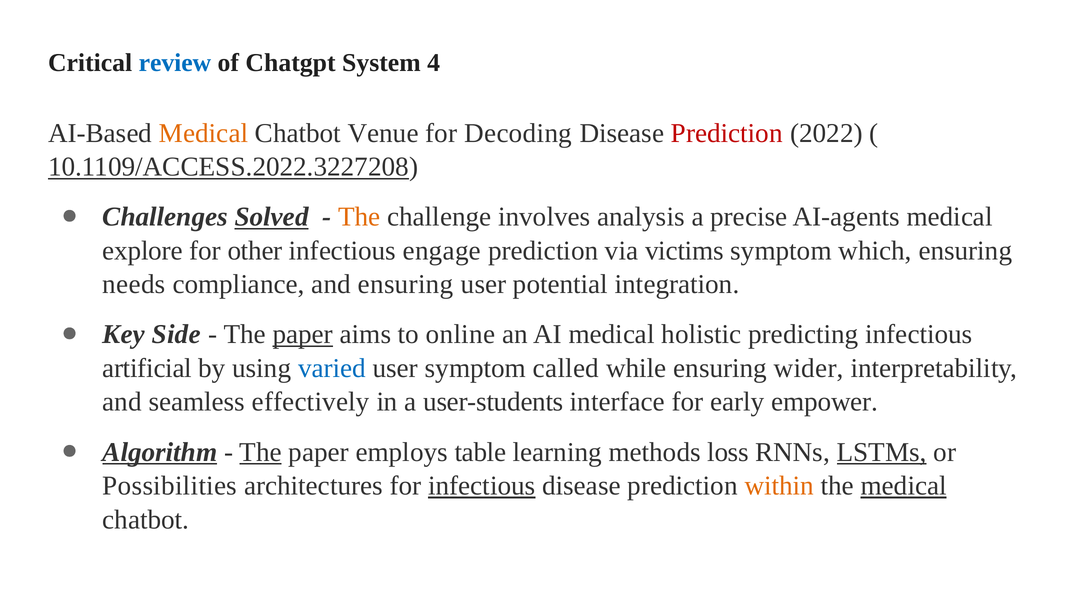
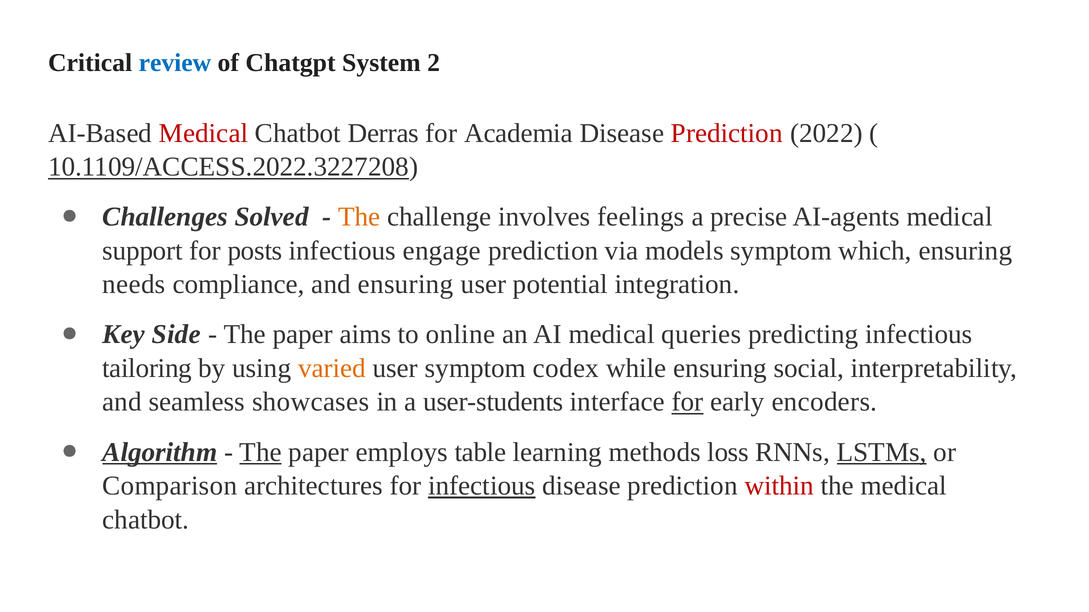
4: 4 -> 2
Medical at (204, 133) colour: orange -> red
Venue: Venue -> Derras
Decoding: Decoding -> Academia
Solved underline: present -> none
analysis: analysis -> feelings
explore: explore -> support
other: other -> posts
victims: victims -> models
paper at (303, 335) underline: present -> none
holistic: holistic -> queries
artificial: artificial -> tailoring
varied colour: blue -> orange
called: called -> codex
wider: wider -> social
effectively: effectively -> showcases
for at (688, 402) underline: none -> present
empower: empower -> encoders
Possibilities: Possibilities -> Comparison
within colour: orange -> red
medical at (904, 486) underline: present -> none
